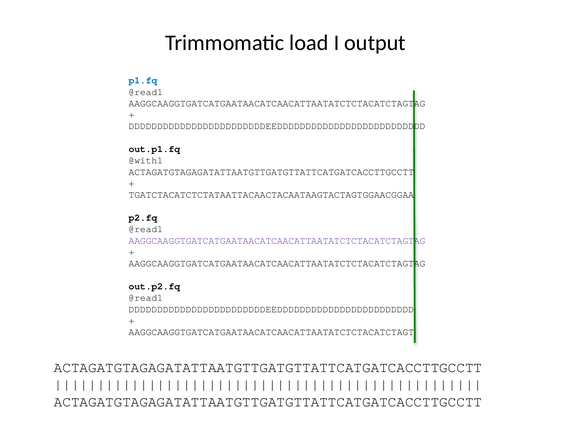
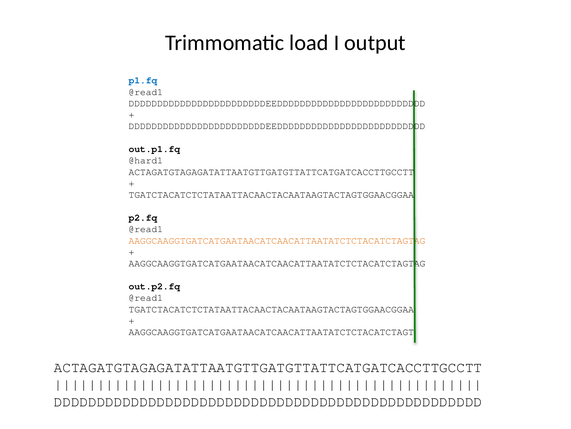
AAGGCAAGGTGATCATGAATAACATCAACATTAATATCTCTACATCTAGTAG at (277, 103): AAGGCAAGGTGATCATGAATAACATCAACATTAATATCTCTACATCTAGTAG -> DDDDDDDDDDDDDDDDDDDDDDDDEEDDDDDDDDDDDDDDDDDDDDDDDDDD
@with1: @with1 -> @hard1
AAGGCAAGGTGATCATGAATAACATCAACATTAATATCTCTACATCTAGTAG at (277, 240) colour: purple -> orange
DDDDDDDDDDDDDDDDDDDDDDDDEEDDDDDDDDDDDDDDDDDDDDDDDD at (271, 309): DDDDDDDDDDDDDDDDDDDDDDDDEEDDDDDDDDDDDDDDDDDDDDDDDD -> TGATCTACATCTCTATAATTACAACTACAATAAGTACTAGTGGAACGGAA
ACTAGATGTAGAGATATTAATGTTGATGTTATTCATGATCACCTTGCCTT at (268, 401): ACTAGATGTAGAGATATTAATGTTGATGTTATTCATGATCACCTTGCCTT -> DDDDDDDDDDDDDDDDDDDDDDDDDDDDDDDDDDDDDDDDDDDDDDDDDD
